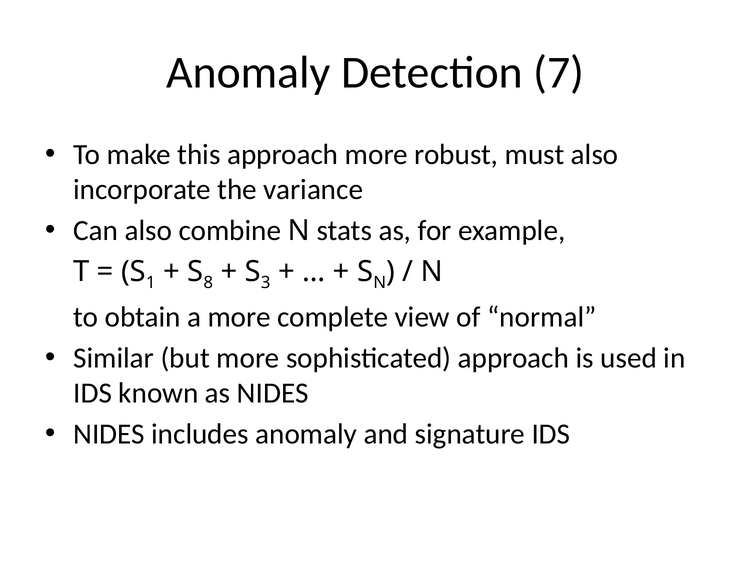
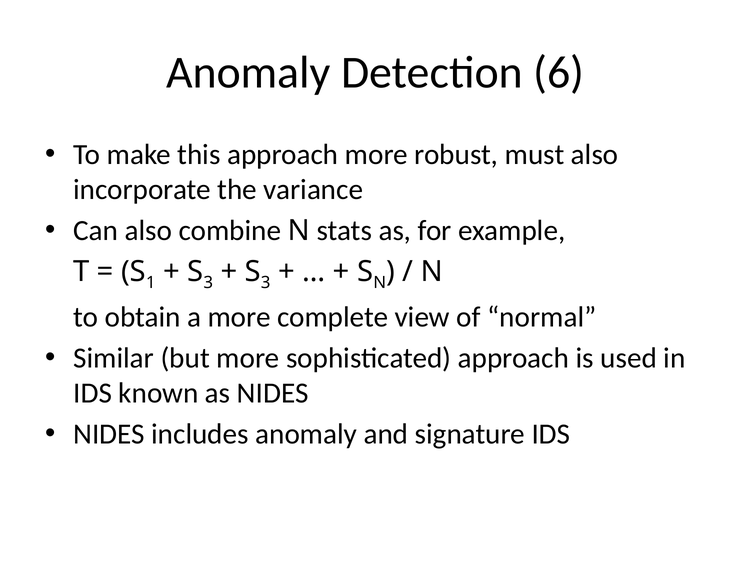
7: 7 -> 6
8 at (208, 283): 8 -> 3
